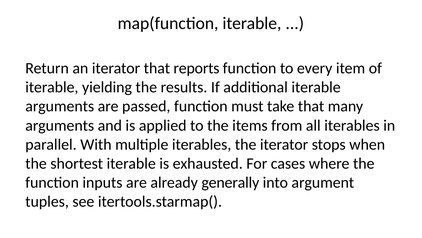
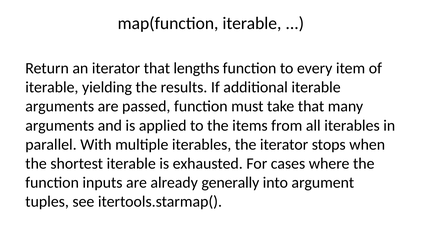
reports: reports -> lengths
